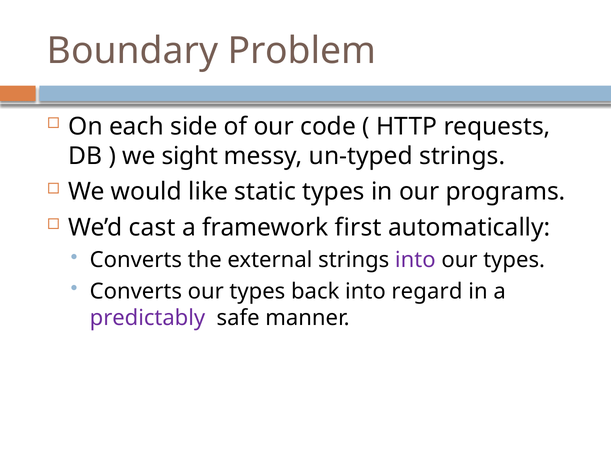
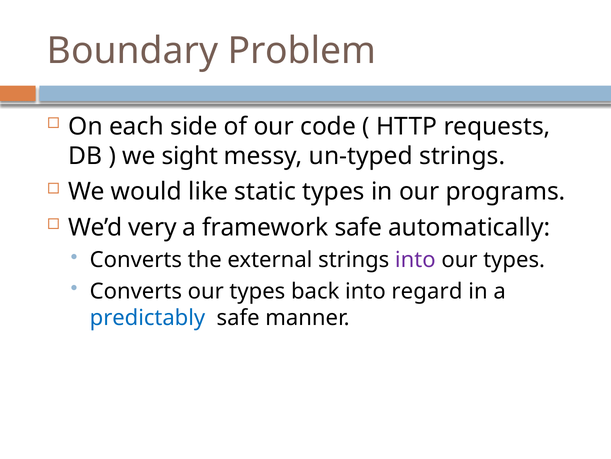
cast: cast -> very
framework first: first -> safe
predictably colour: purple -> blue
